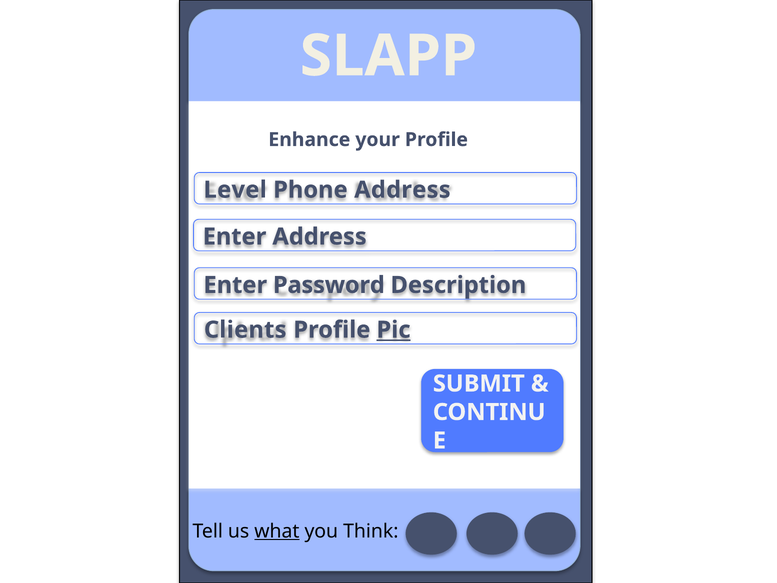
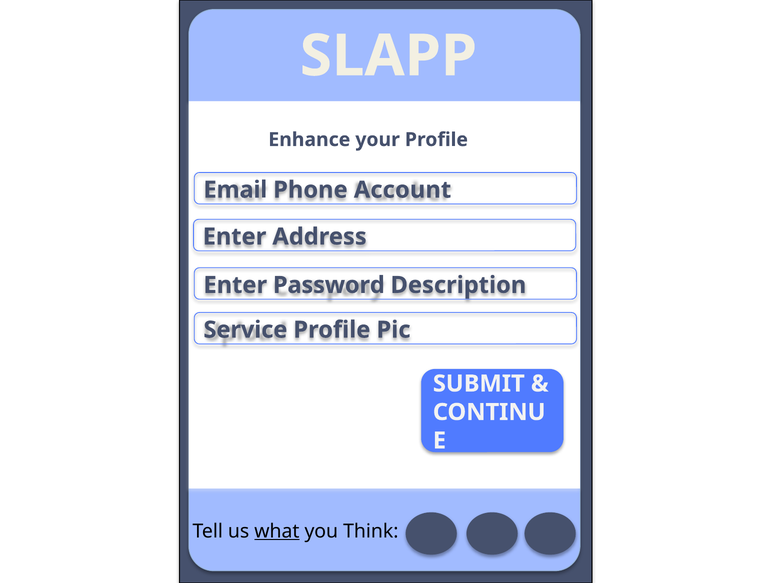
Level: Level -> Email
Phone Address: Address -> Account
Clients: Clients -> Service
Pic underline: present -> none
